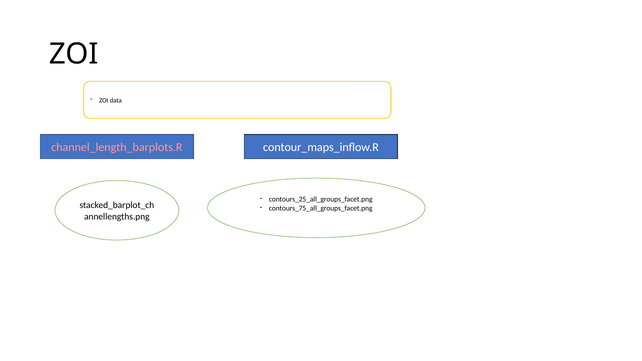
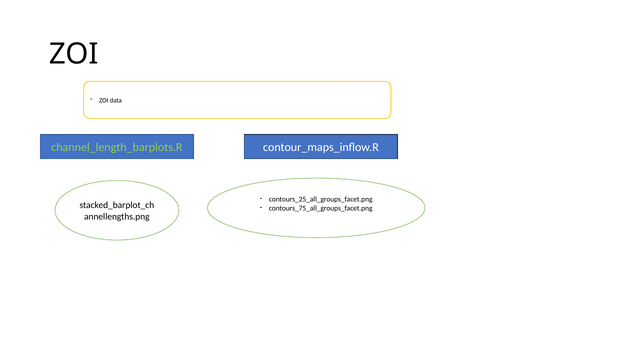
channel_length_barplots.R colour: pink -> light green
